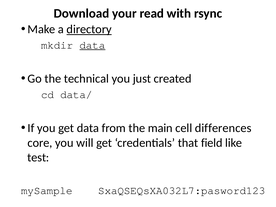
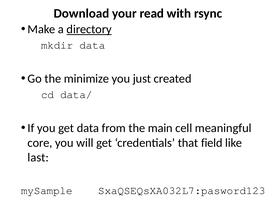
data at (92, 45) underline: present -> none
technical: technical -> minimize
differences: differences -> meaningful
test: test -> last
